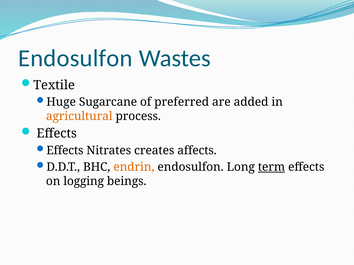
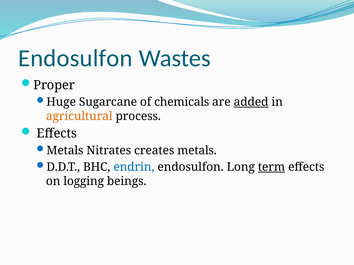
Textile: Textile -> Proper
preferred: preferred -> chemicals
added underline: none -> present
Effects at (65, 151): Effects -> Metals
creates affects: affects -> metals
endrin colour: orange -> blue
